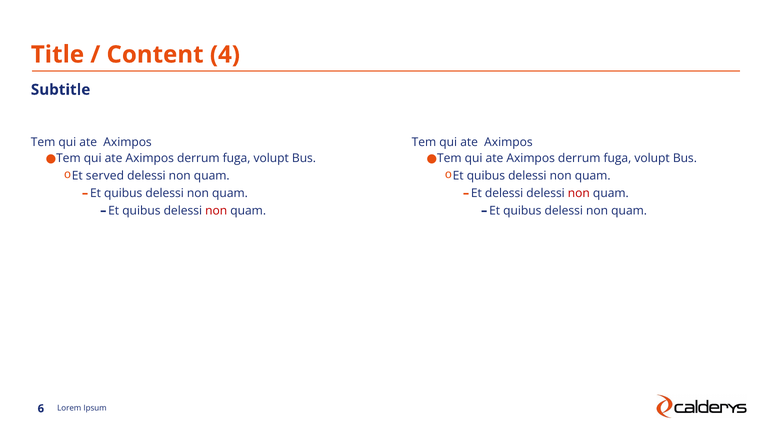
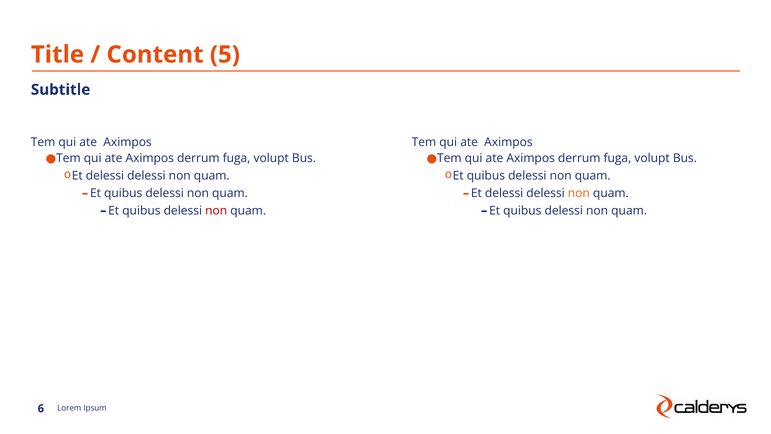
4: 4 -> 5
served at (105, 176): served -> delessi
non at (579, 193) colour: red -> orange
